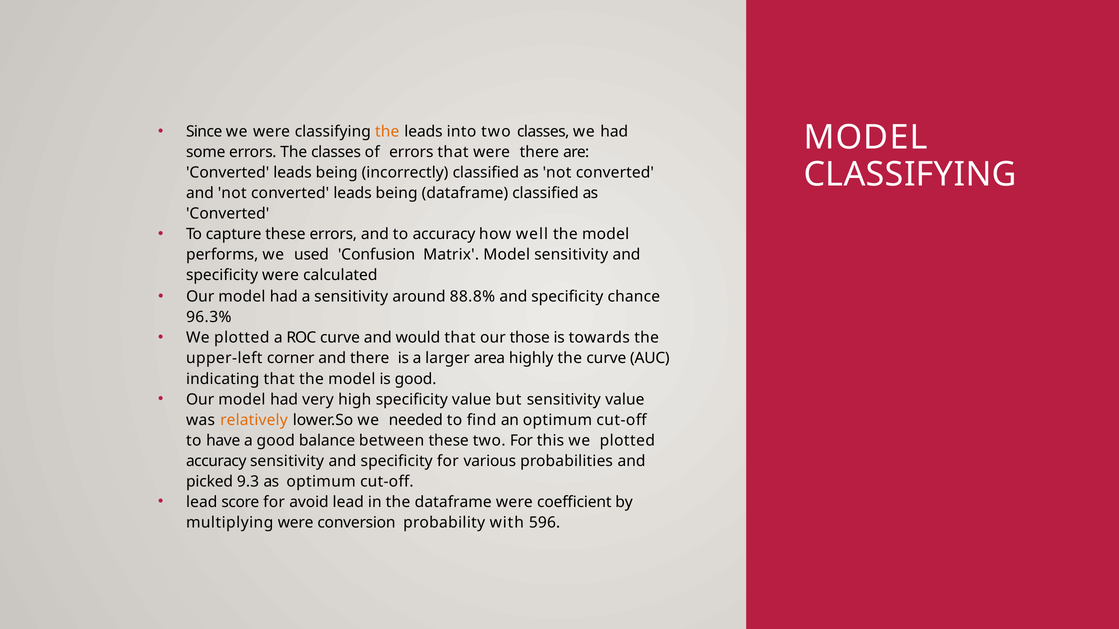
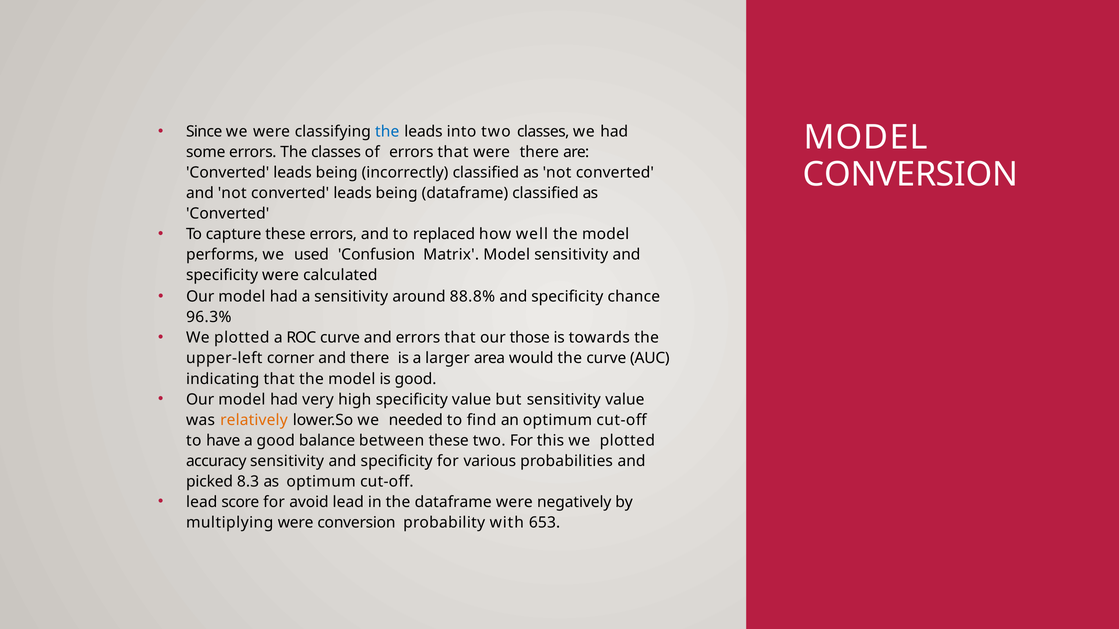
the at (387, 132) colour: orange -> blue
CLASSIFYING at (910, 174): CLASSIFYING -> CONVERSION
to accuracy: accuracy -> replaced
and would: would -> errors
highly: highly -> would
9.3: 9.3 -> 8.3
coefﬁcient: coefﬁcient -> negatively
596: 596 -> 653
